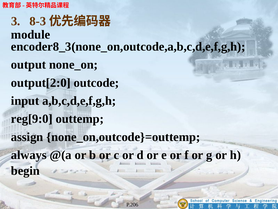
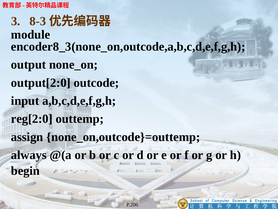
reg[9:0: reg[9:0 -> reg[2:0
